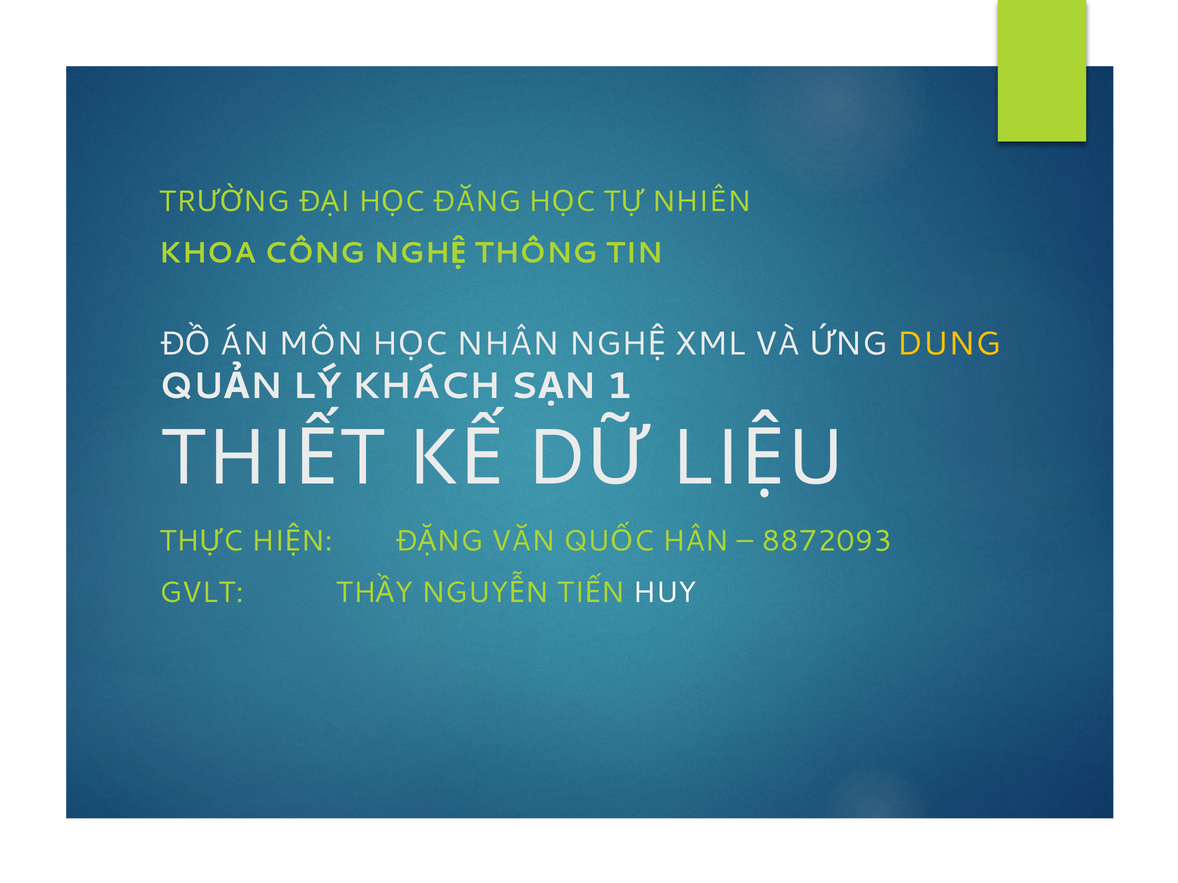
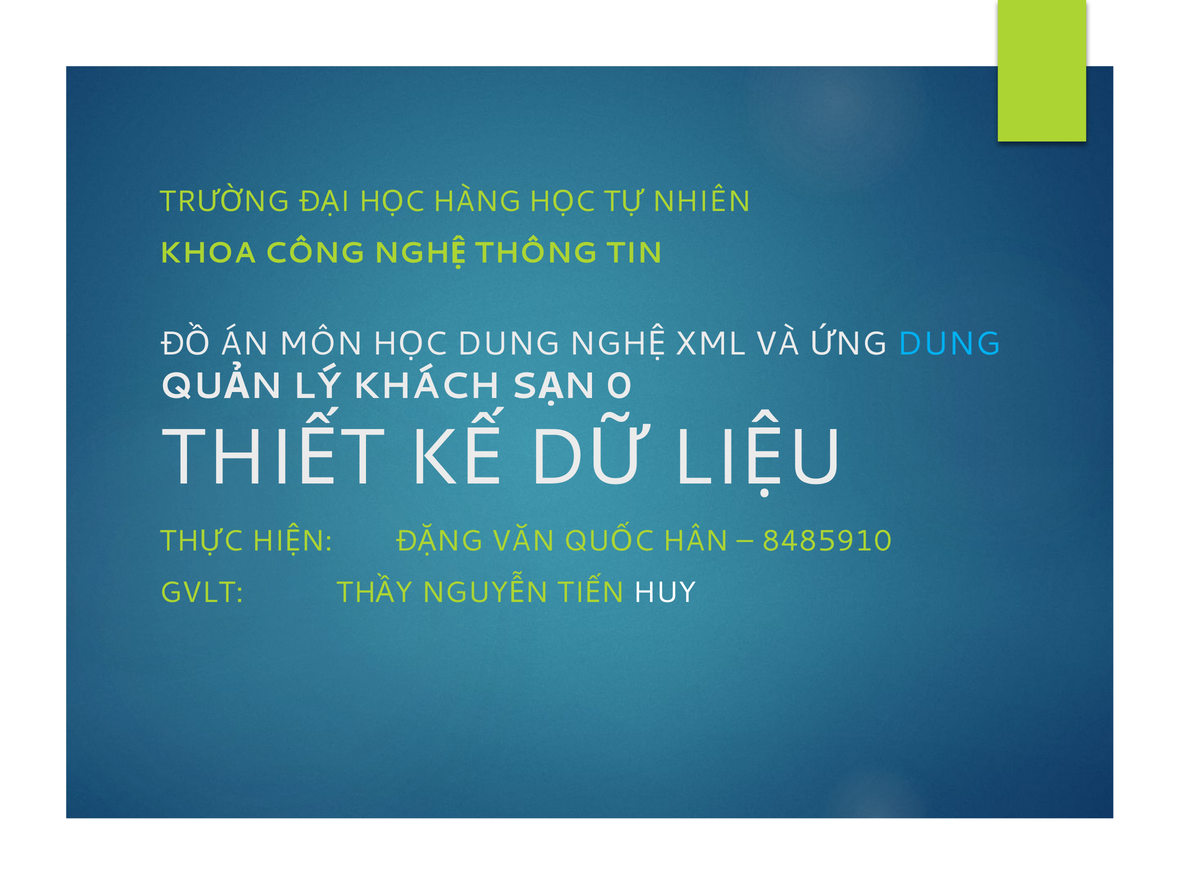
ĐĂNG: ĐĂNG -> HÀNG
NHÂN at (508, 344): NHÂN -> DUNG
DUNG at (949, 344) colour: yellow -> light blue
1: 1 -> 0
8872093: 8872093 -> 8485910
